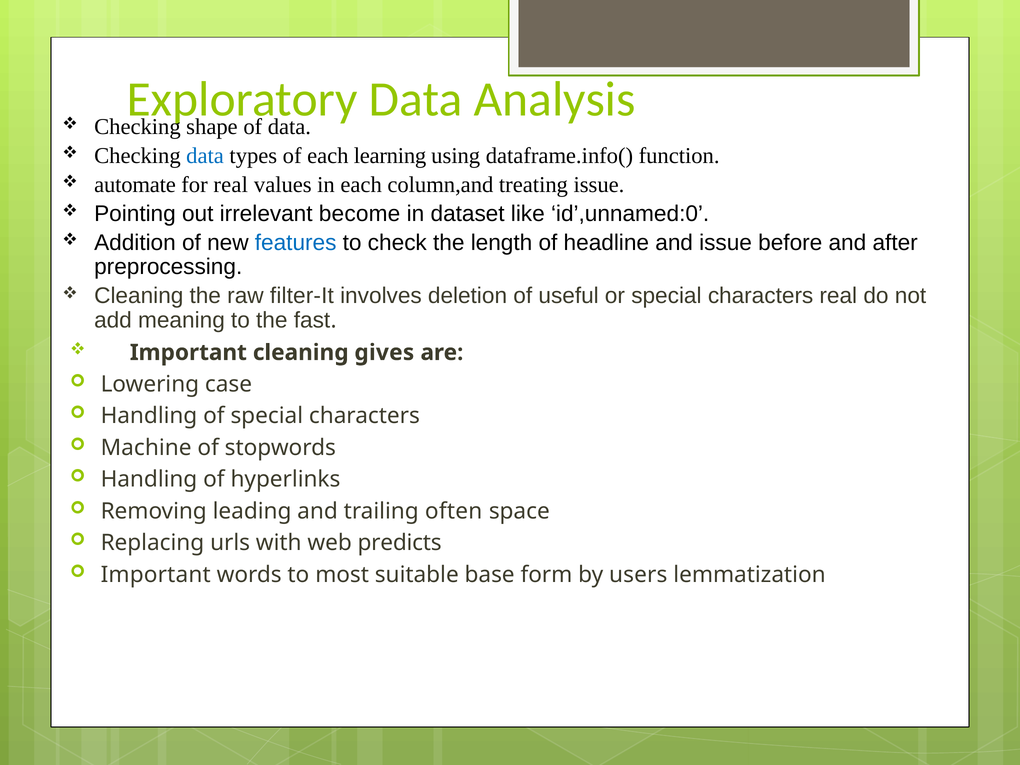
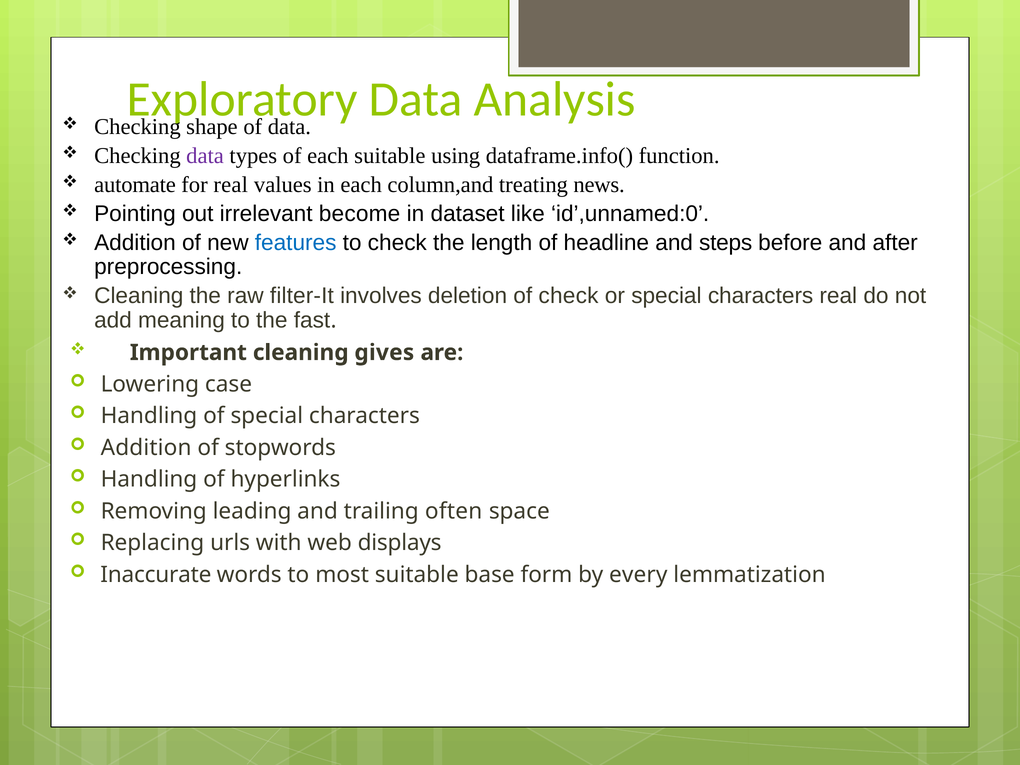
data at (205, 156) colour: blue -> purple
each learning: learning -> suitable
treating issue: issue -> news
and issue: issue -> steps
of useful: useful -> check
Machine at (146, 448): Machine -> Addition
predicts: predicts -> displays
Important at (156, 575): Important -> Inaccurate
users: users -> every
